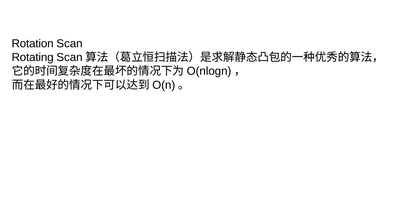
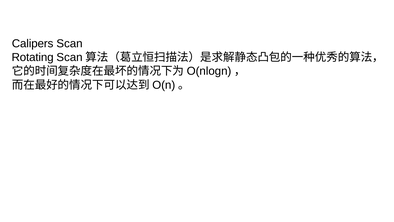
Rotation: Rotation -> Calipers
